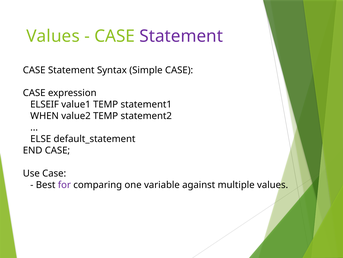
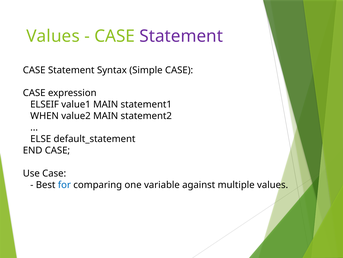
value1 TEMP: TEMP -> MAIN
value2 TEMP: TEMP -> MAIN
for colour: purple -> blue
